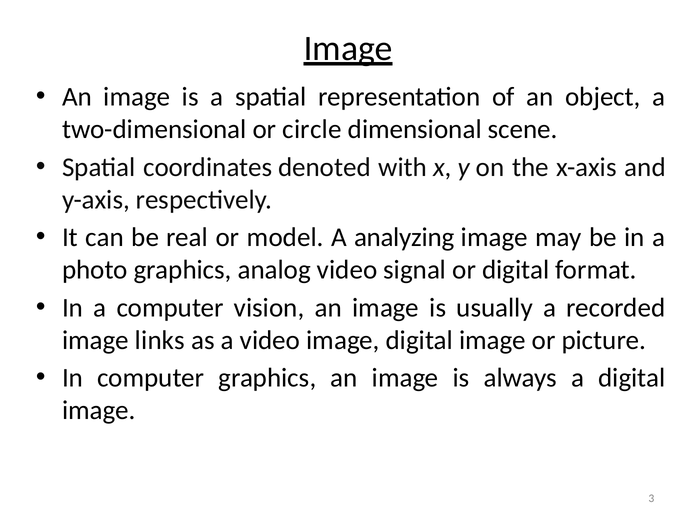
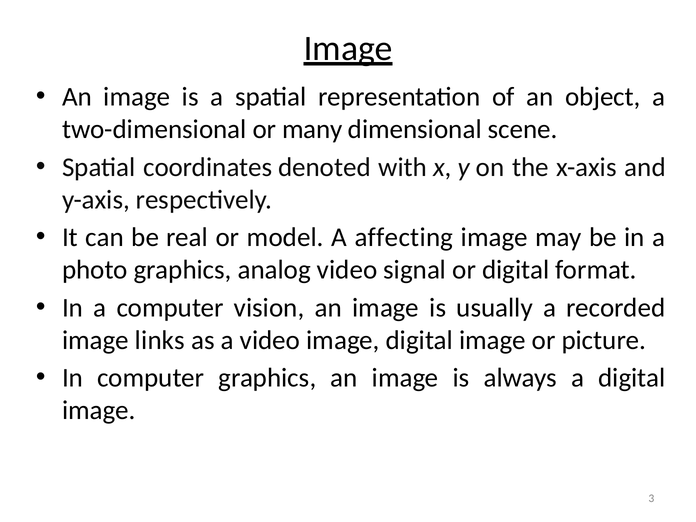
circle: circle -> many
analyzing: analyzing -> affecting
